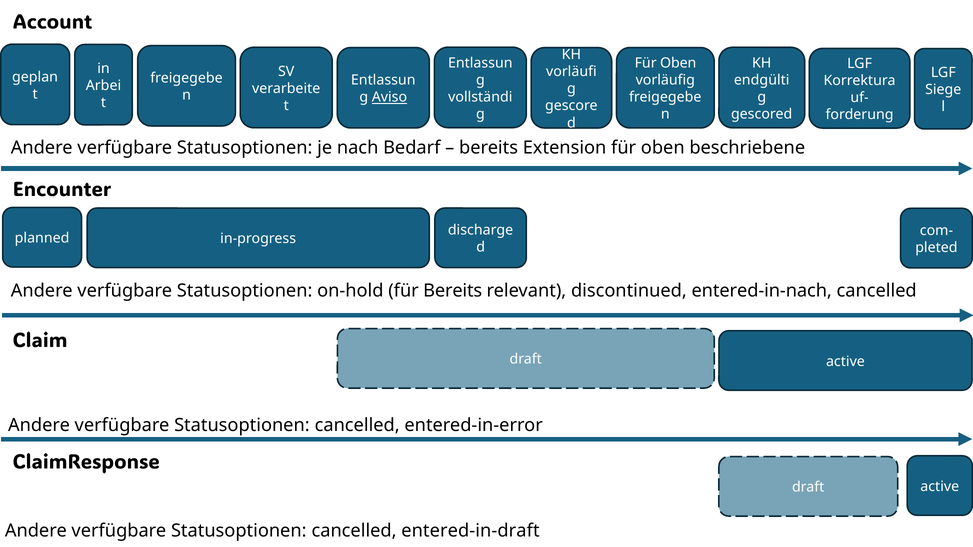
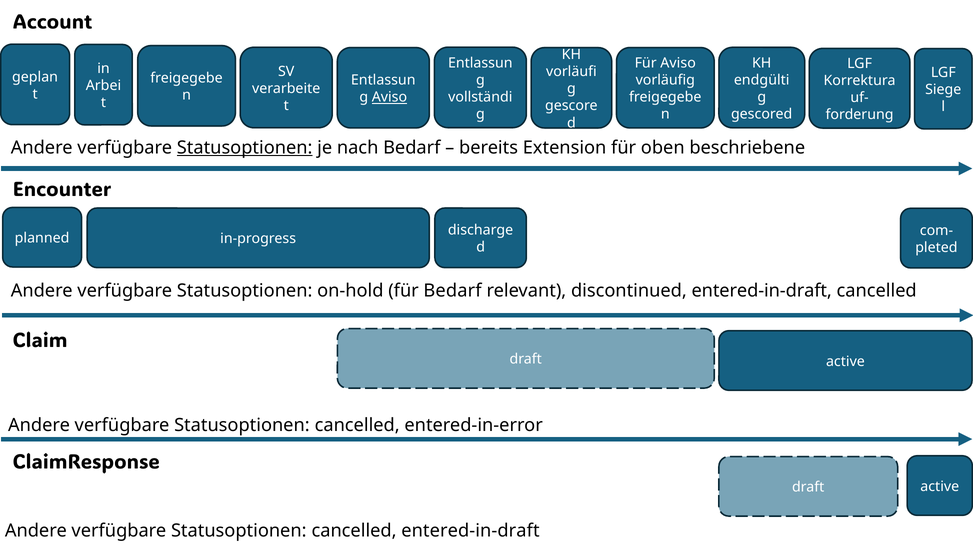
Oben at (678, 63): Oben -> Aviso
Statusoptionen at (245, 148) underline: none -> present
für Bereits: Bereits -> Bedarf
discontinued entered-in-nach: entered-in-nach -> entered-in-draft
